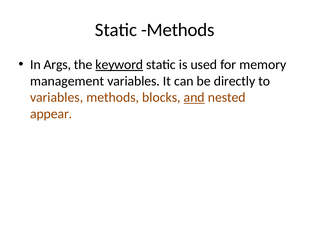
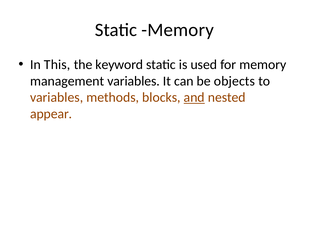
Static Methods: Methods -> Memory
Args: Args -> This
keyword underline: present -> none
directly: directly -> objects
